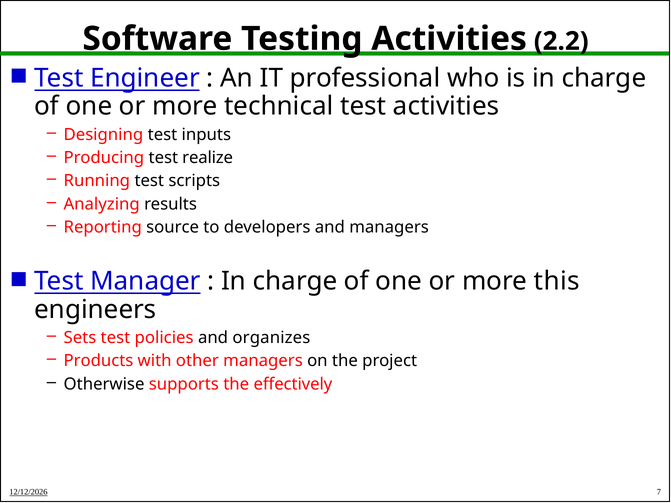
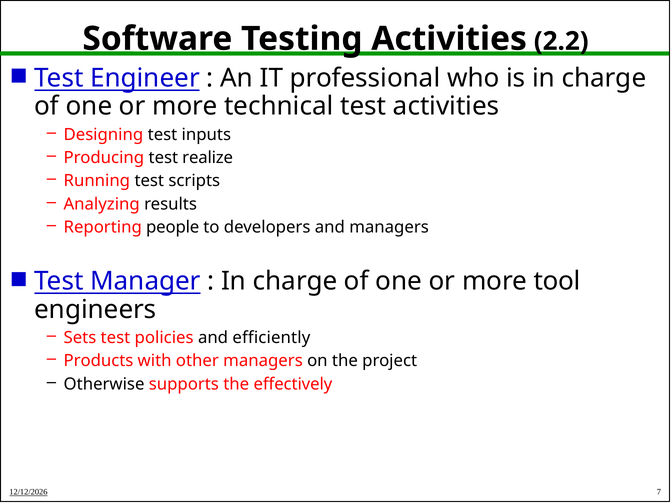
source: source -> people
this: this -> tool
organizes: organizes -> efficiently
